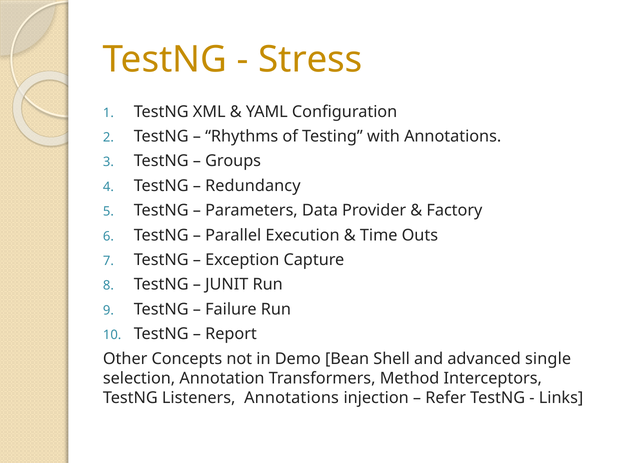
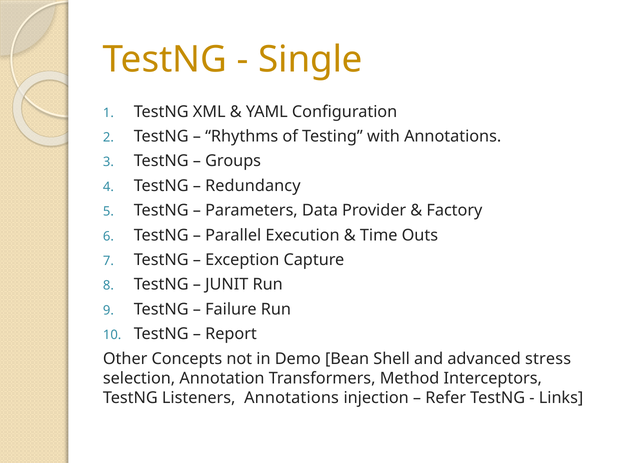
Stress: Stress -> Single
single: single -> stress
